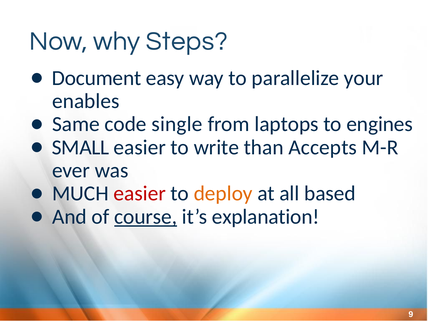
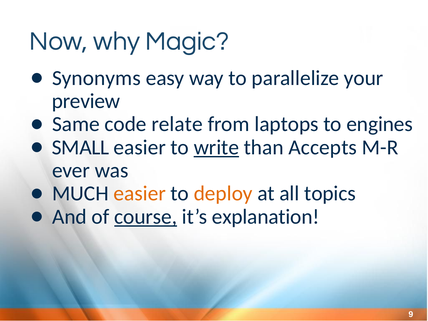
Steps: Steps -> Magic
Document: Document -> Synonyms
enables: enables -> preview
single: single -> relate
write underline: none -> present
easier at (140, 194) colour: red -> orange
based: based -> topics
